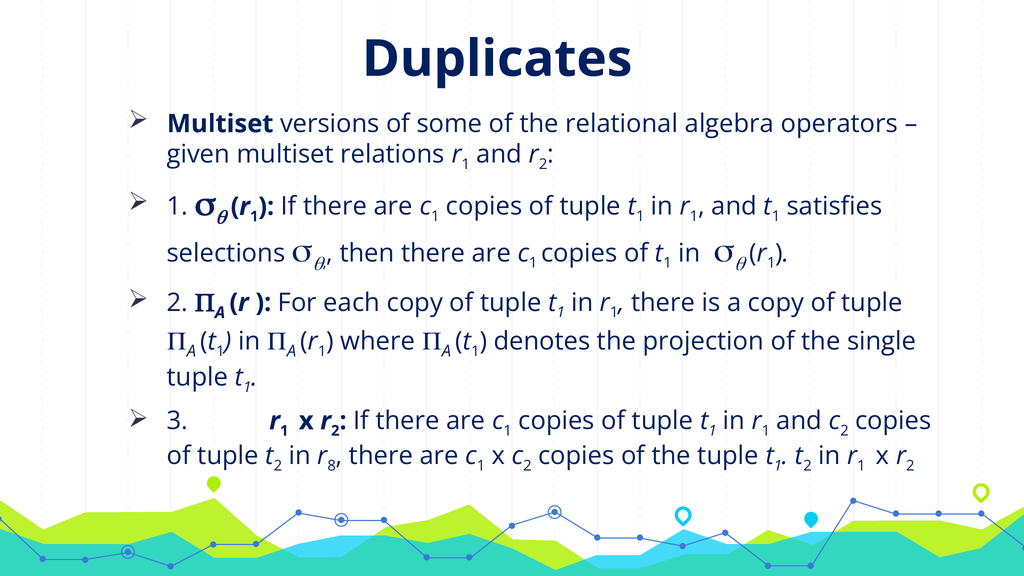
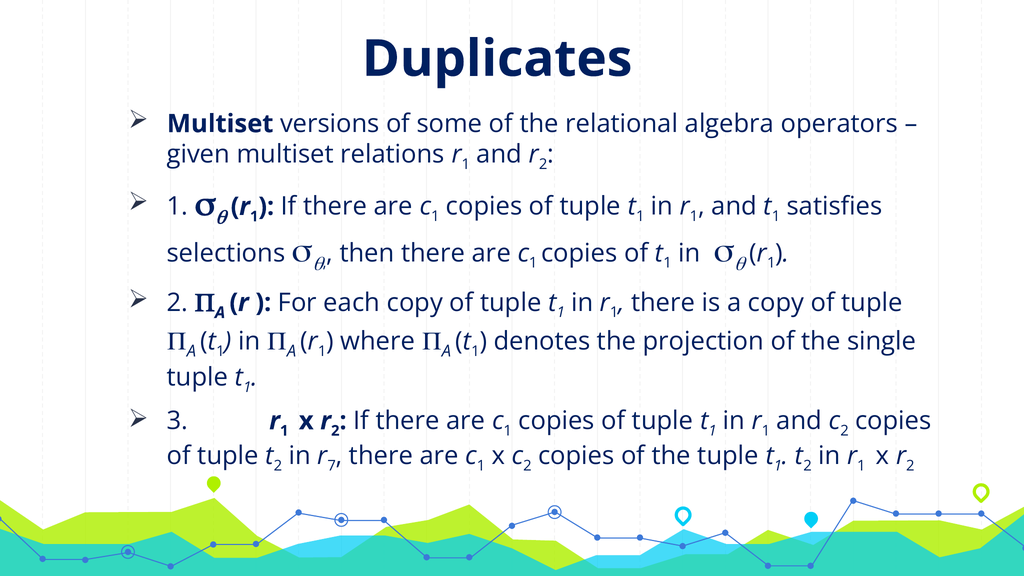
8: 8 -> 7
